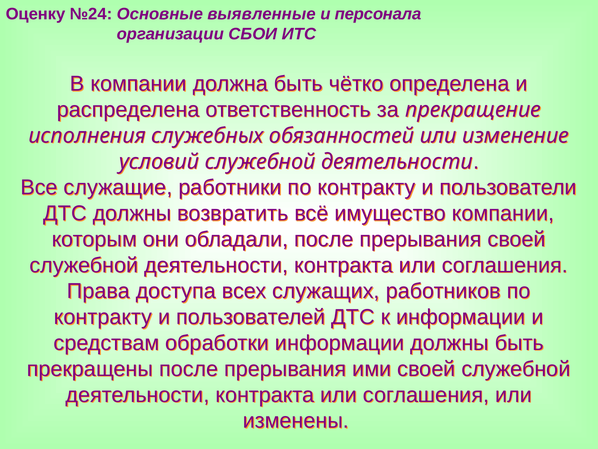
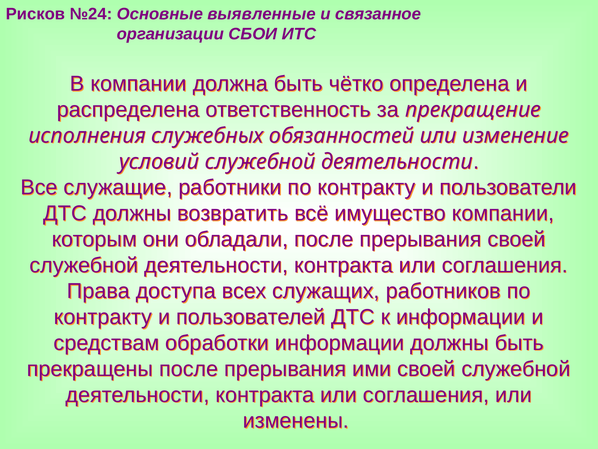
Оценку: Оценку -> Рисков
персонала: персонала -> связанное
